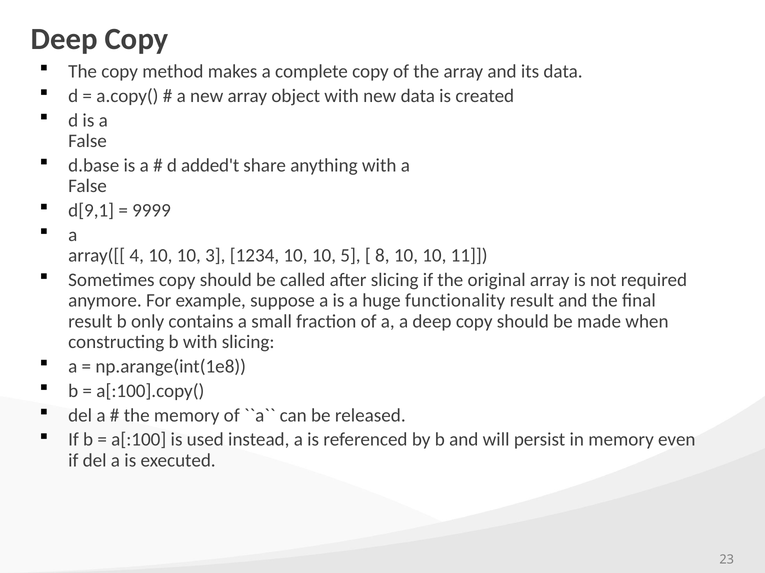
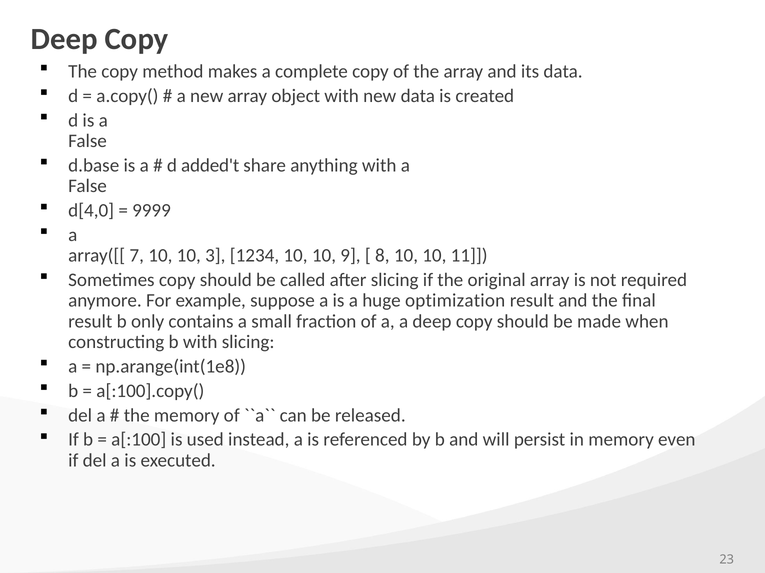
d[9,1: d[9,1 -> d[4,0
4: 4 -> 7
5: 5 -> 9
functionality: functionality -> optimization
